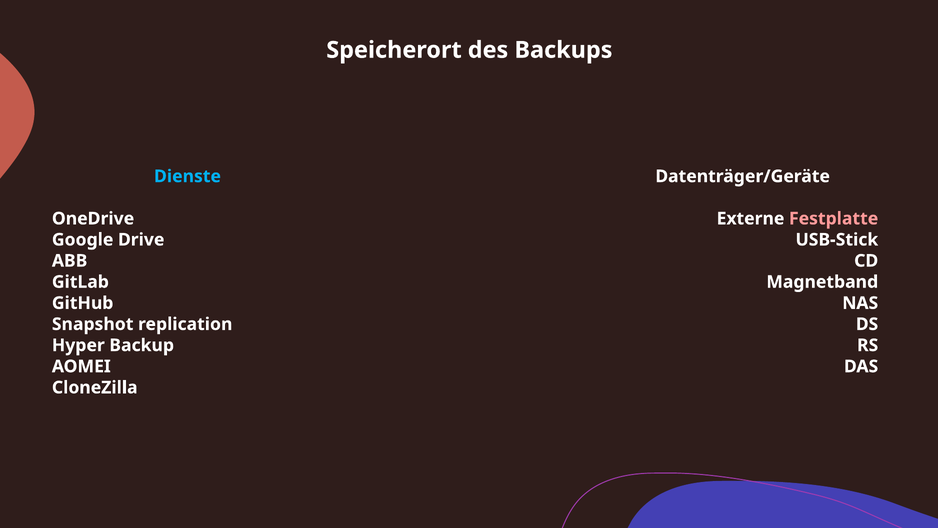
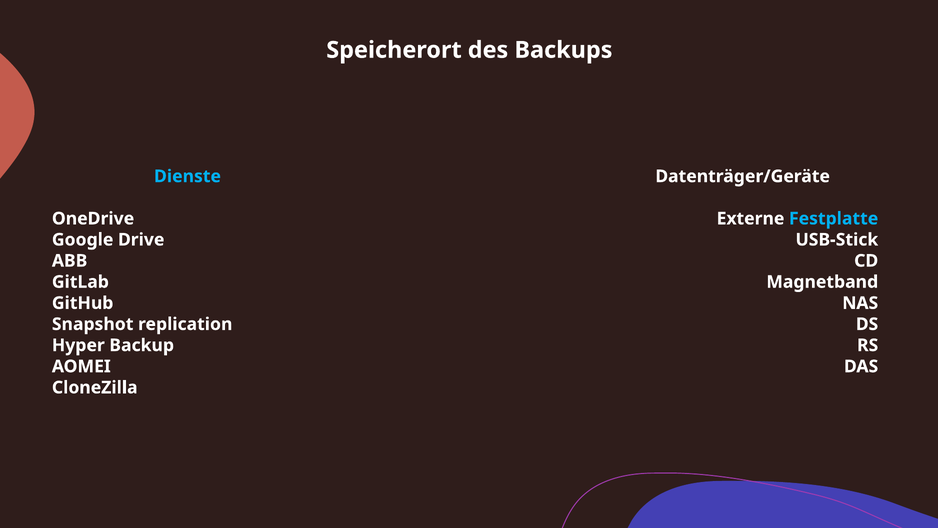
Festplatte colour: pink -> light blue
